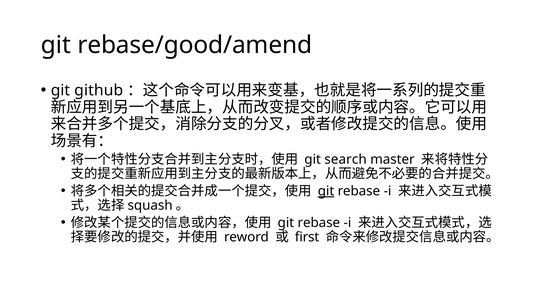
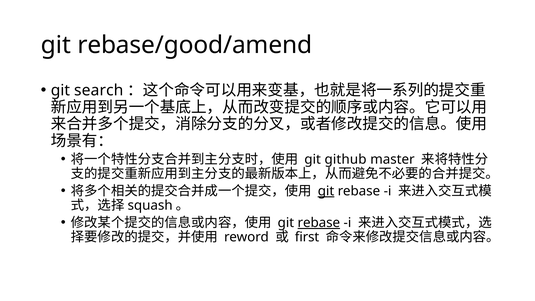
github: github -> search
search: search -> github
rebase at (319, 223) underline: none -> present
